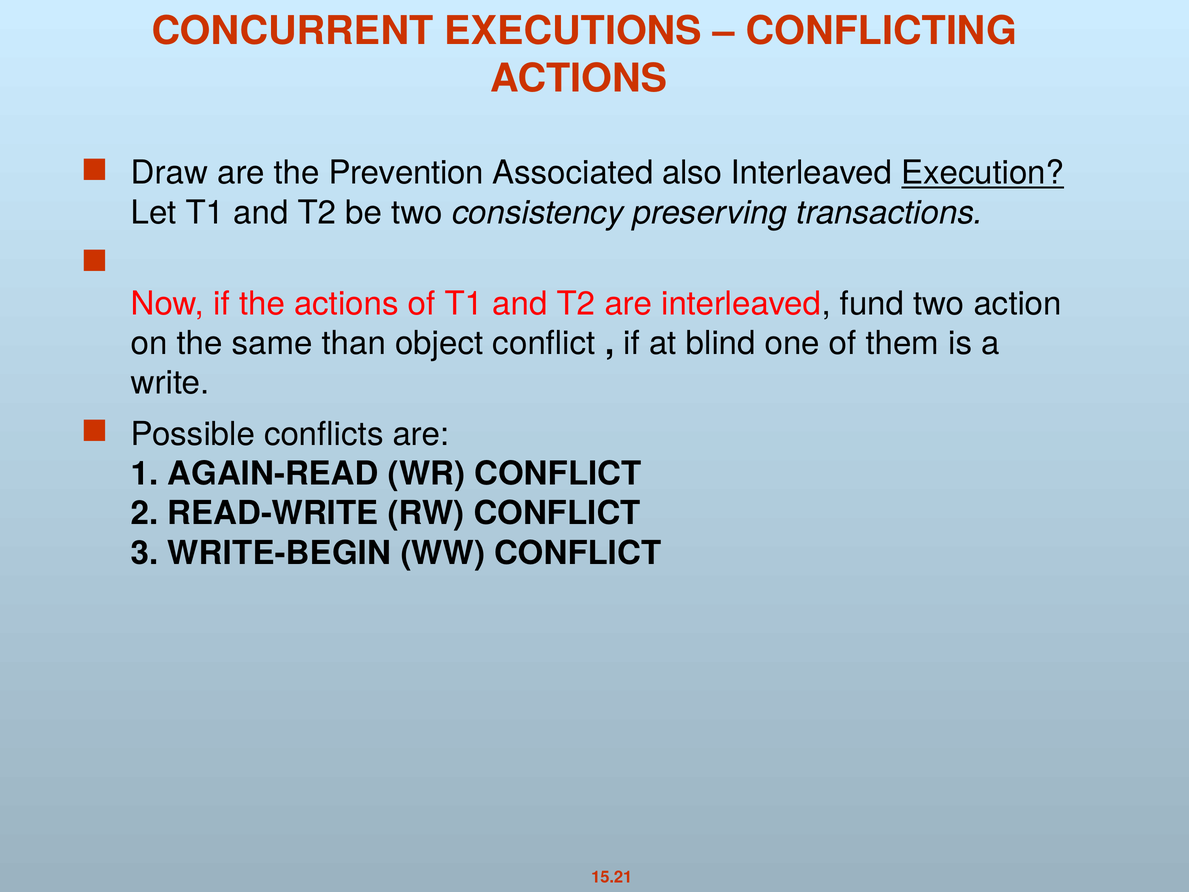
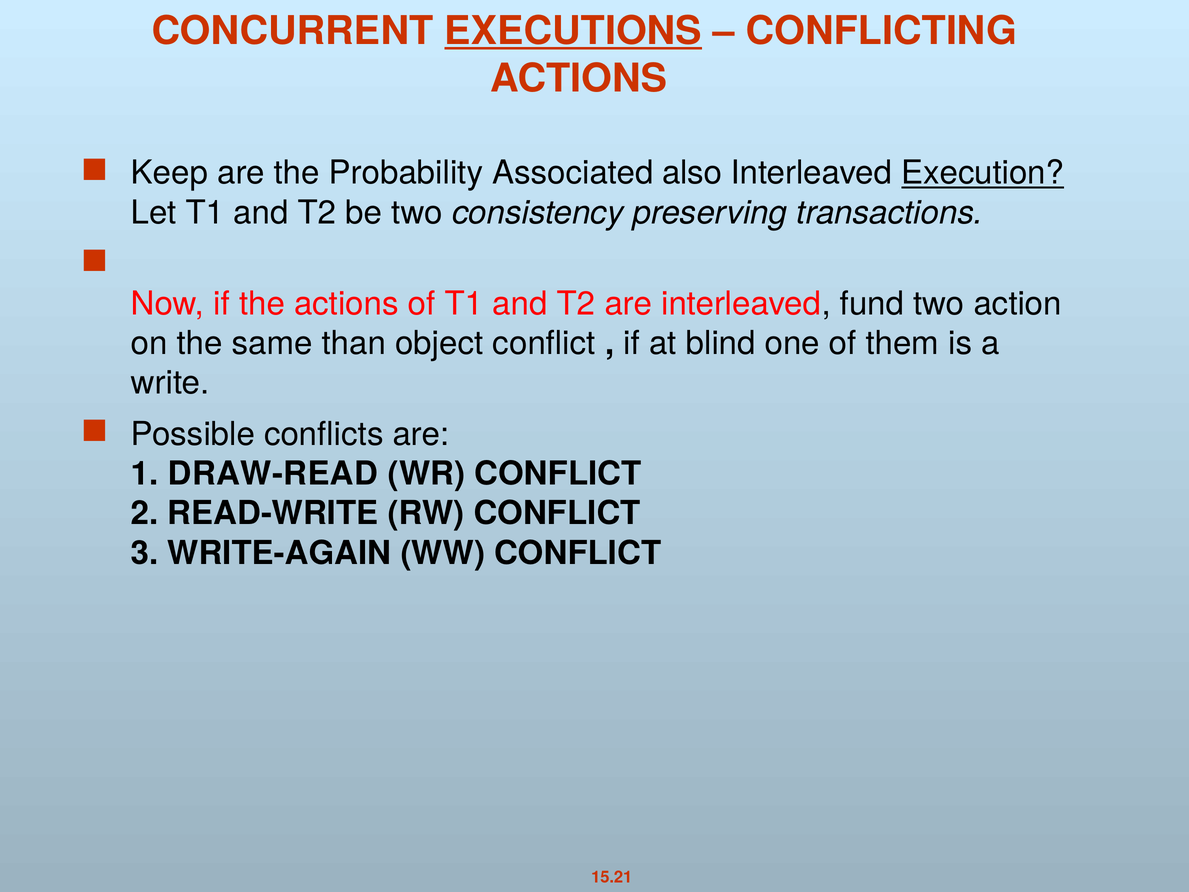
EXECUTIONS underline: none -> present
Draw: Draw -> Keep
Prevention: Prevention -> Probability
AGAIN-READ: AGAIN-READ -> DRAW-READ
WRITE-BEGIN: WRITE-BEGIN -> WRITE-AGAIN
